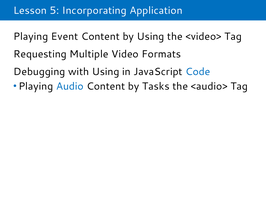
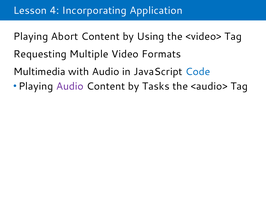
5: 5 -> 4
Event: Event -> Abort
Debugging: Debugging -> Multimedia
with Using: Using -> Audio
Audio at (70, 87) colour: blue -> purple
